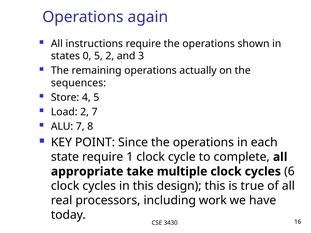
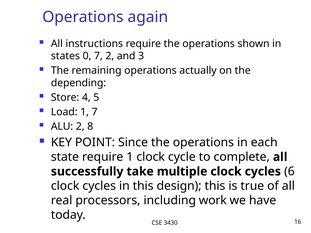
0 5: 5 -> 7
sequences: sequences -> depending
Load 2: 2 -> 1
ALU 7: 7 -> 2
appropriate: appropriate -> successfully
